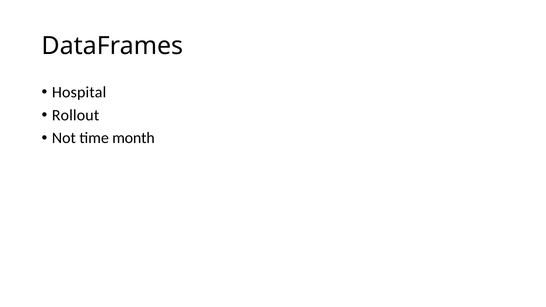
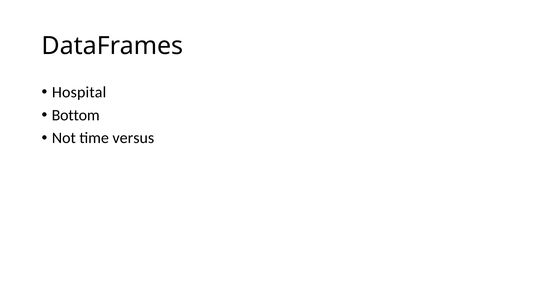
Rollout: Rollout -> Bottom
month: month -> versus
